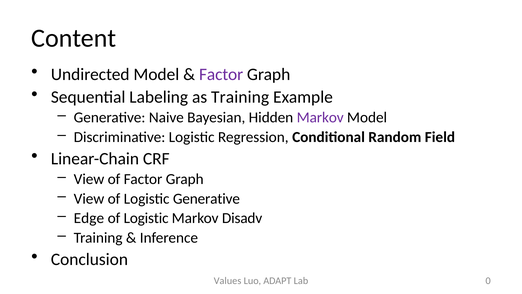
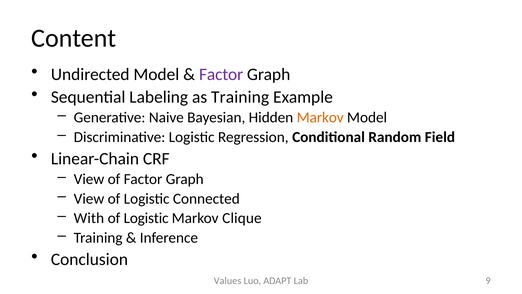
Markov at (320, 117) colour: purple -> orange
Logistic Generative: Generative -> Connected
Edge: Edge -> With
Disadv: Disadv -> Clique
0: 0 -> 9
